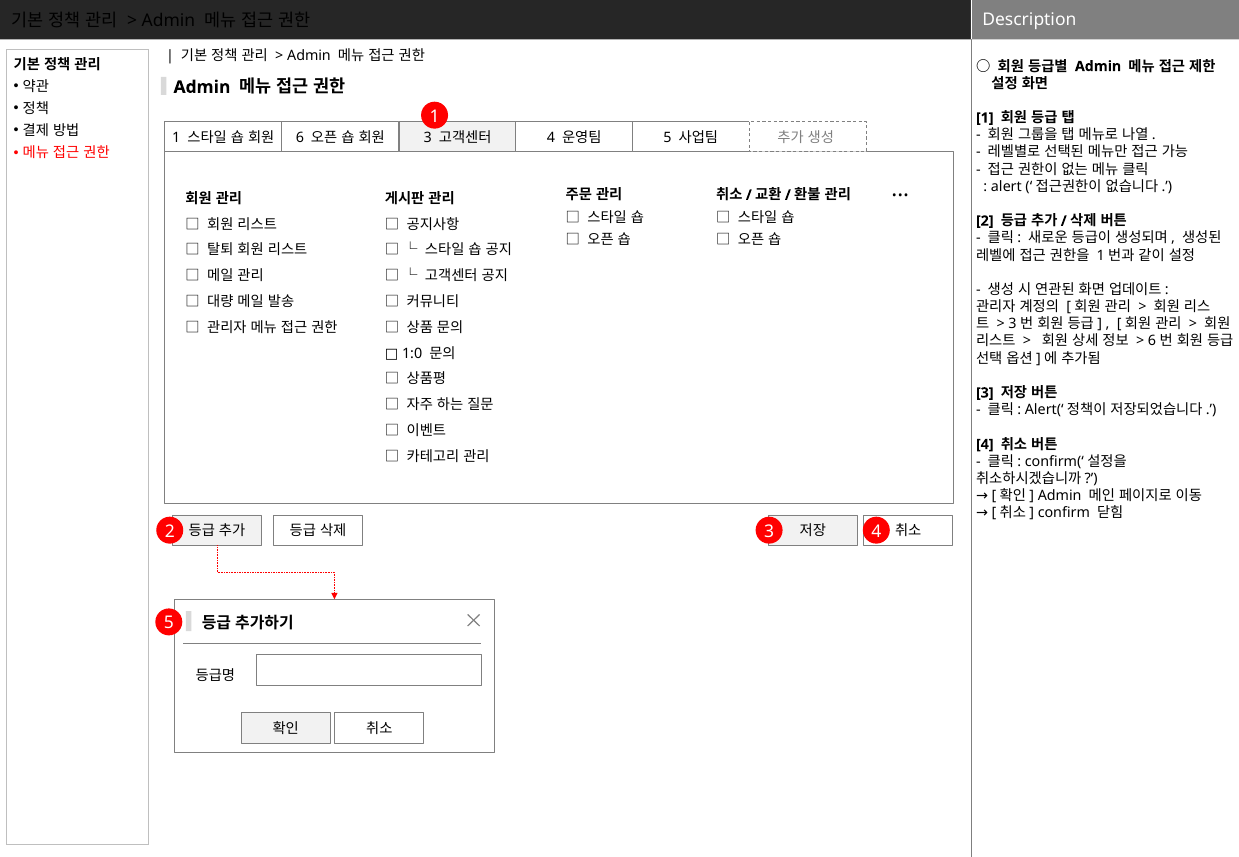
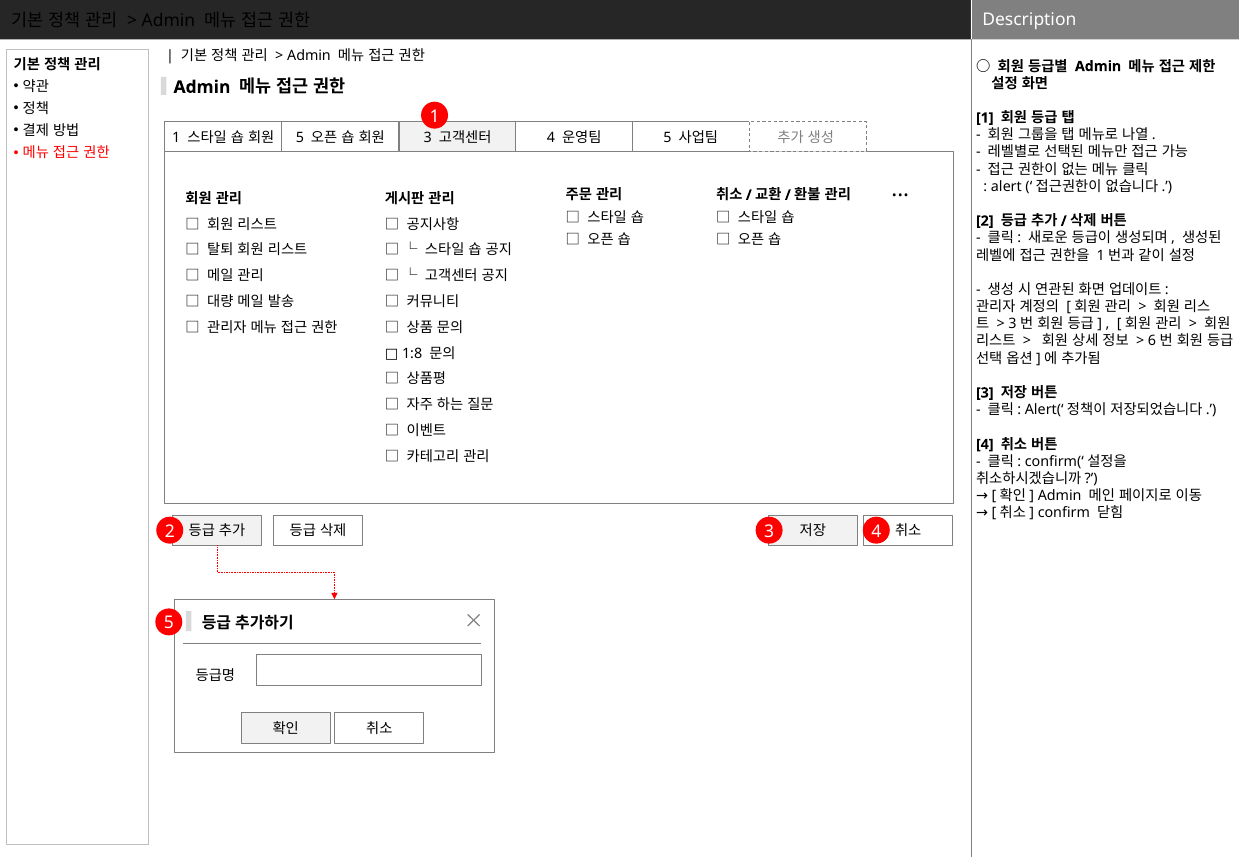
6 at (300, 138): 6 -> 5
1:0: 1:0 -> 1:8
